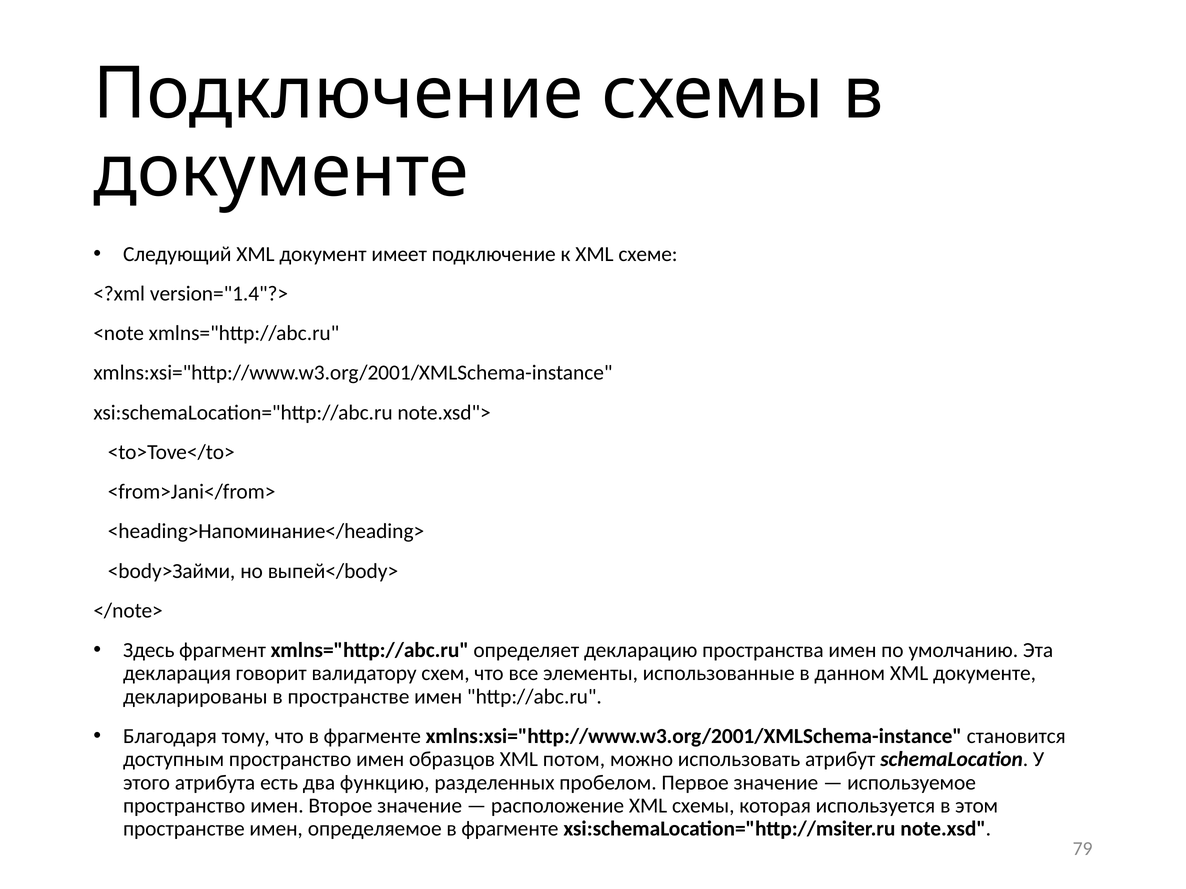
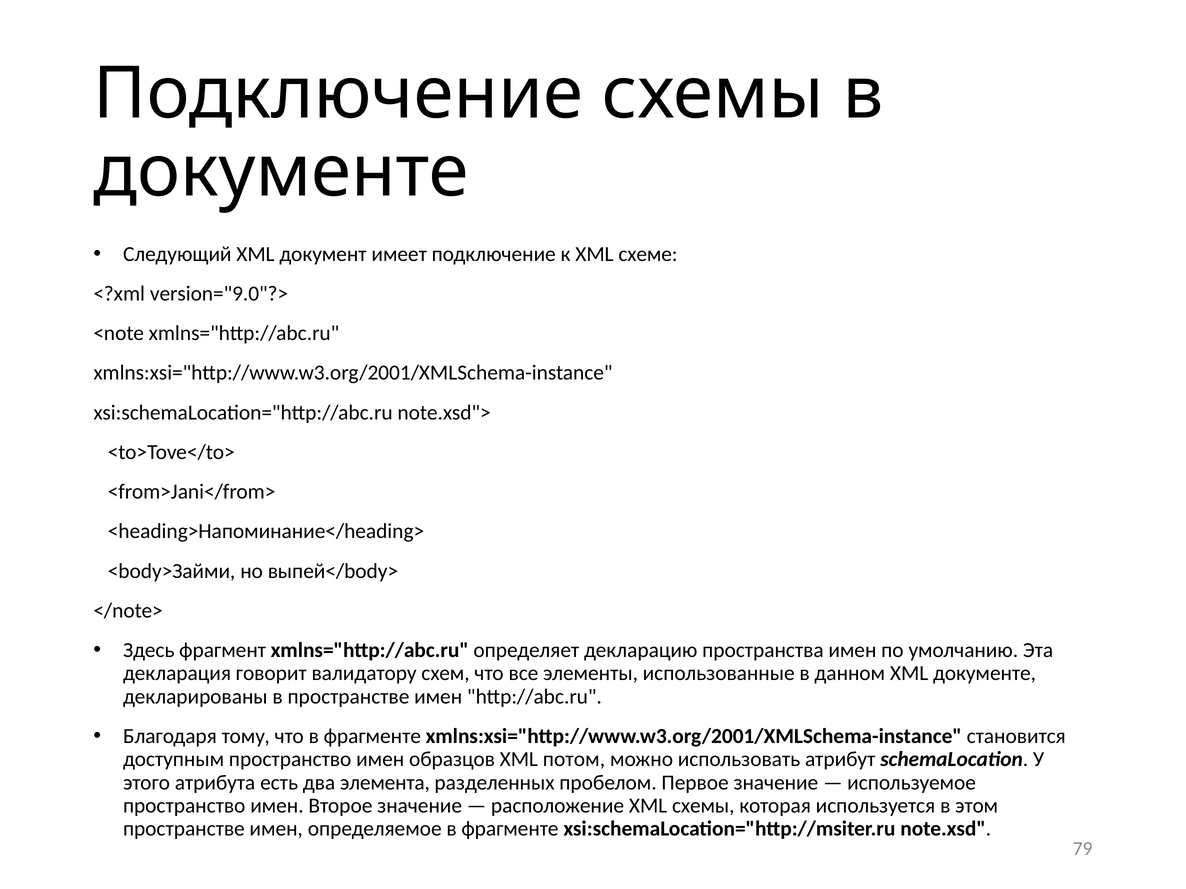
version="1.4"?>: version="1.4"?> -> version="9.0"?>
функцию: функцию -> элемента
